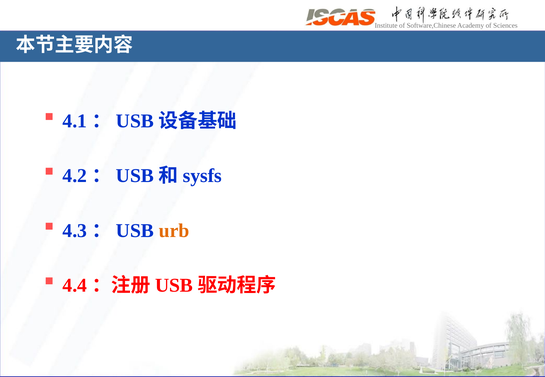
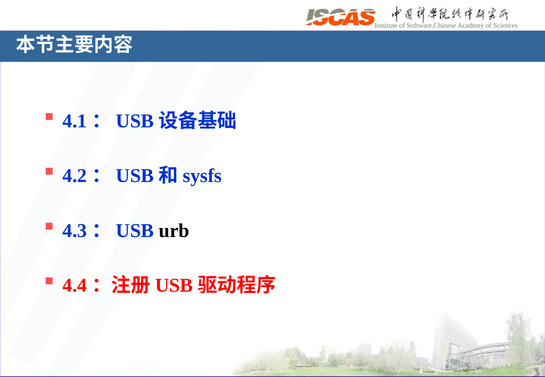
urb colour: orange -> black
